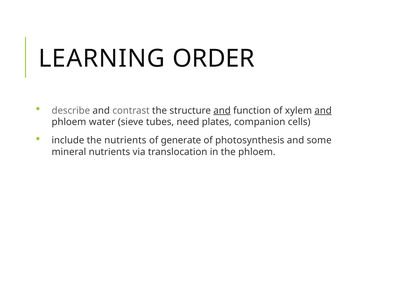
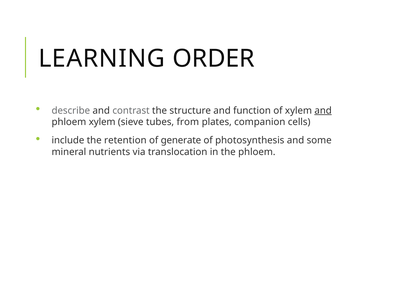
and at (222, 110) underline: present -> none
phloem water: water -> xylem
need: need -> from
the nutrients: nutrients -> retention
